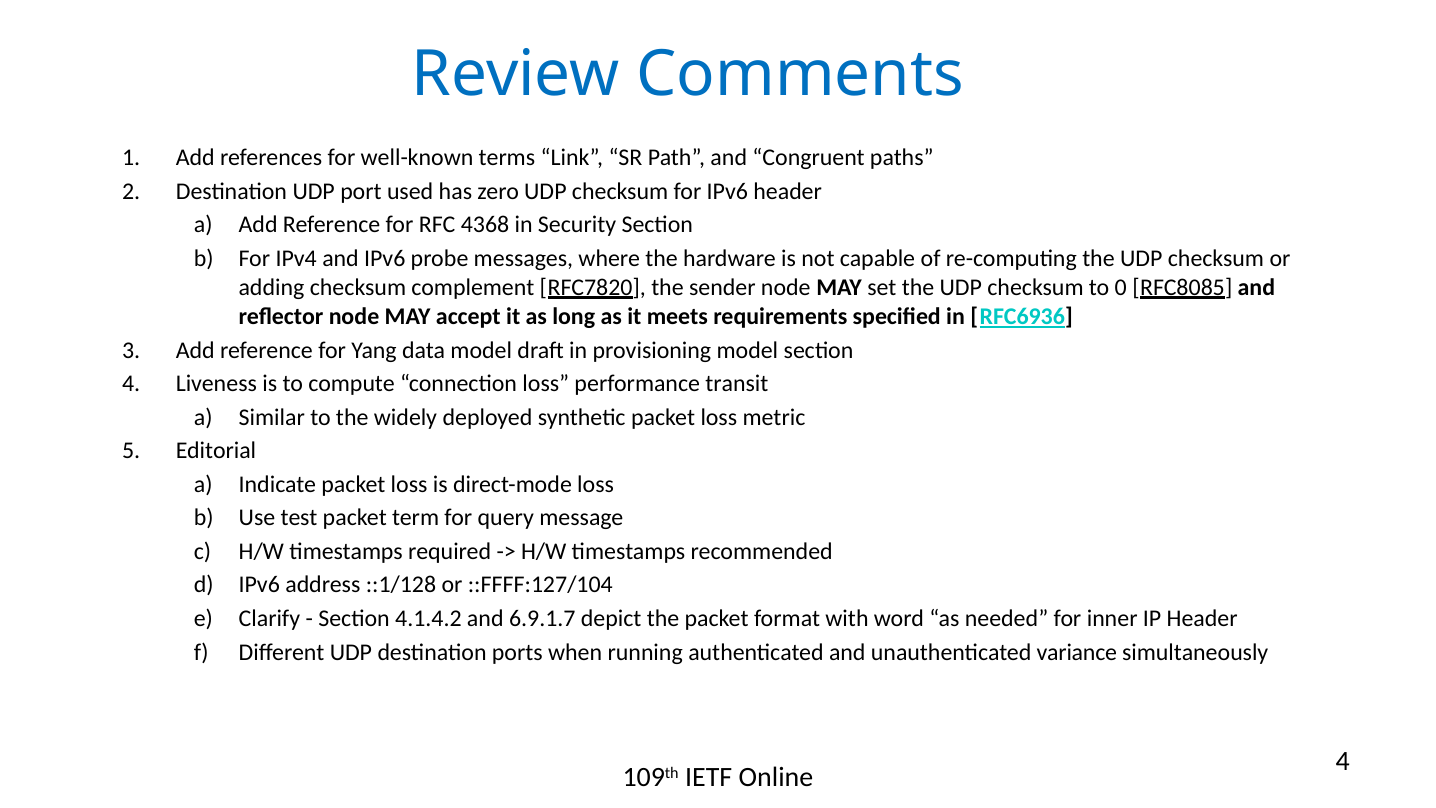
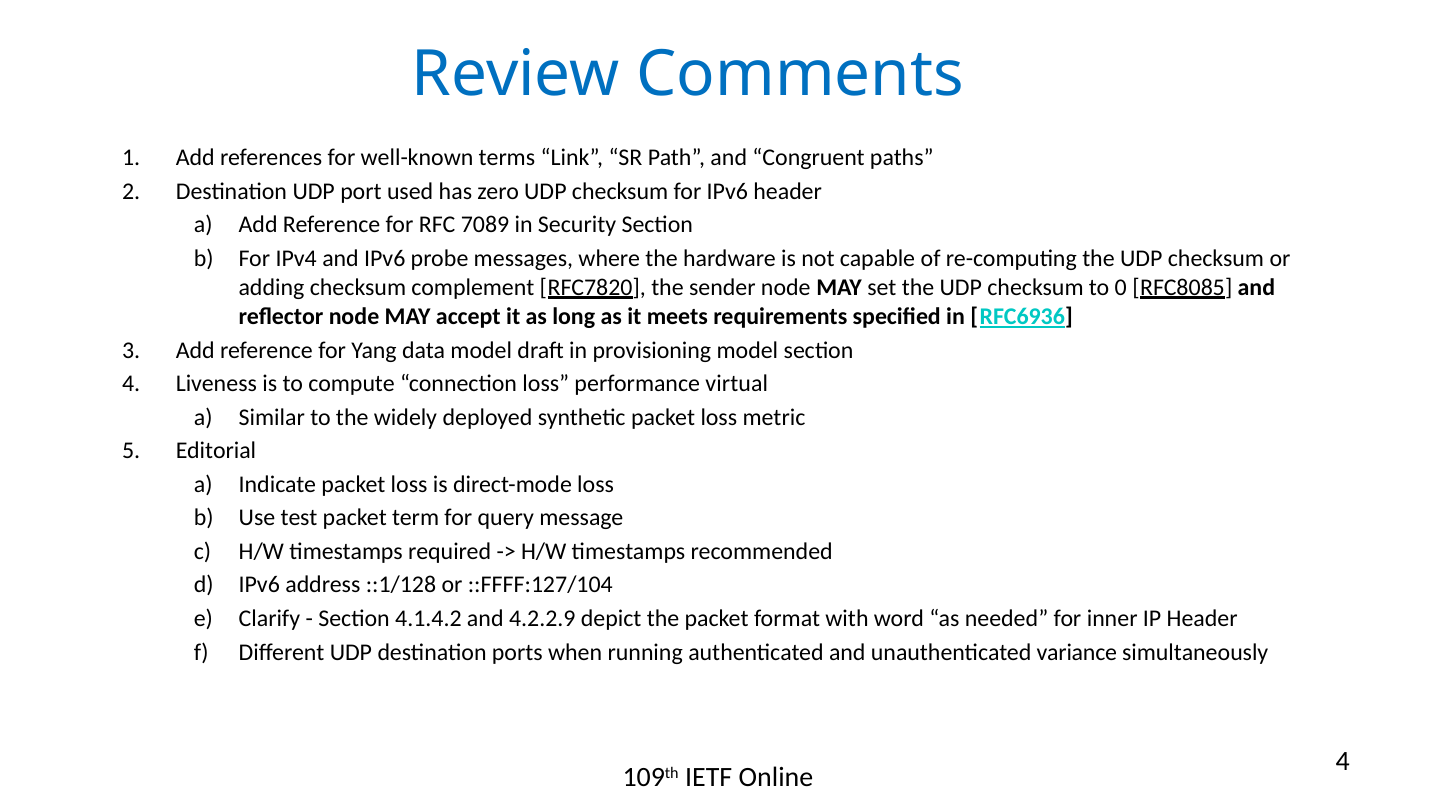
4368: 4368 -> 7089
transit: transit -> virtual
6.9.1.7: 6.9.1.7 -> 4.2.2.9
